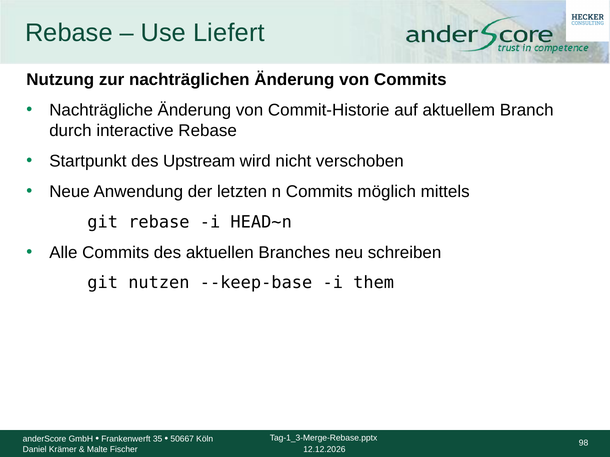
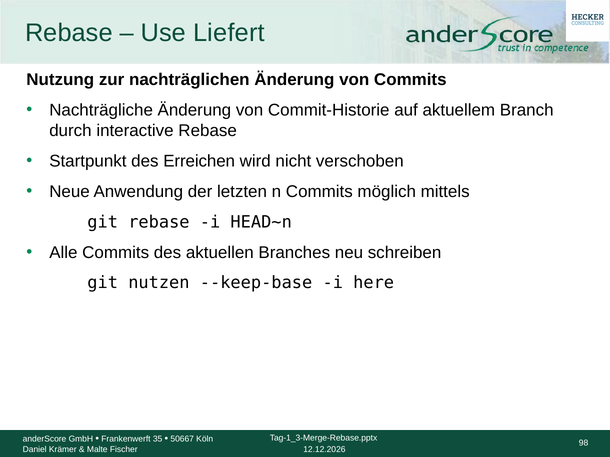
Upstream: Upstream -> Erreichen
them: them -> here
